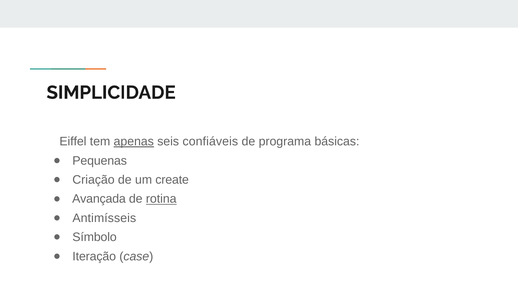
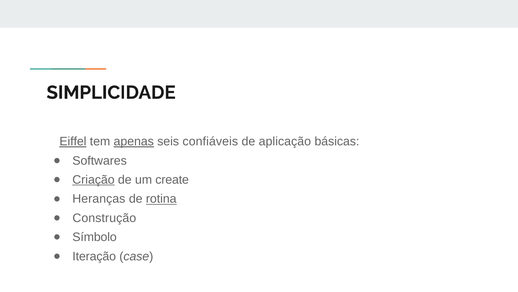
Eiffel underline: none -> present
programa: programa -> aplicação
Pequenas: Pequenas -> Softwares
Criação underline: none -> present
Avançada: Avançada -> Heranças
Antimísseis: Antimísseis -> Construção
